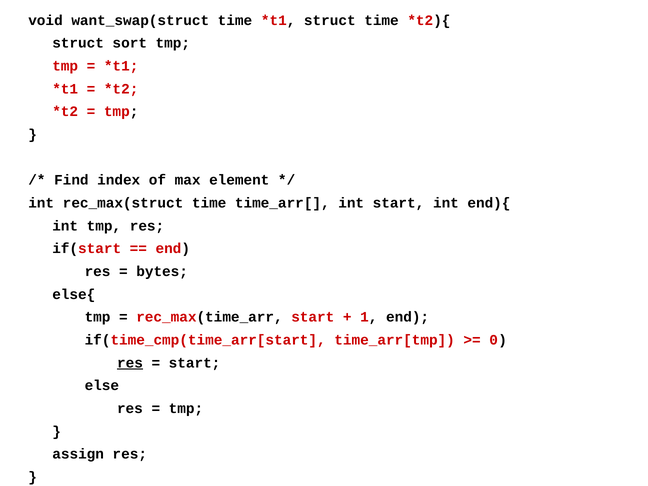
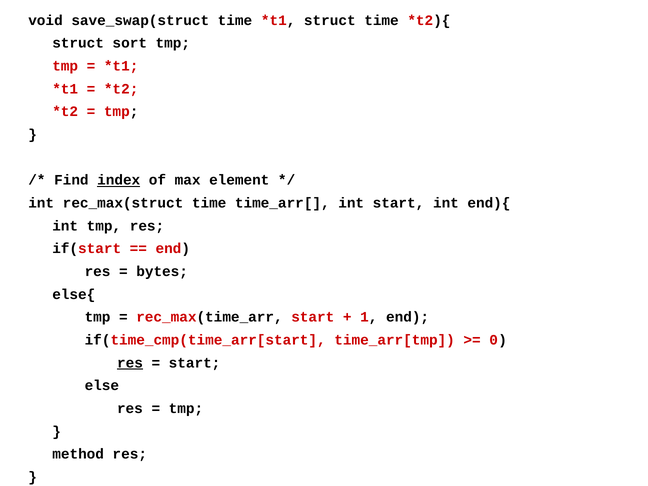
want_swap(struct: want_swap(struct -> save_swap(struct
index underline: none -> present
assign: assign -> method
